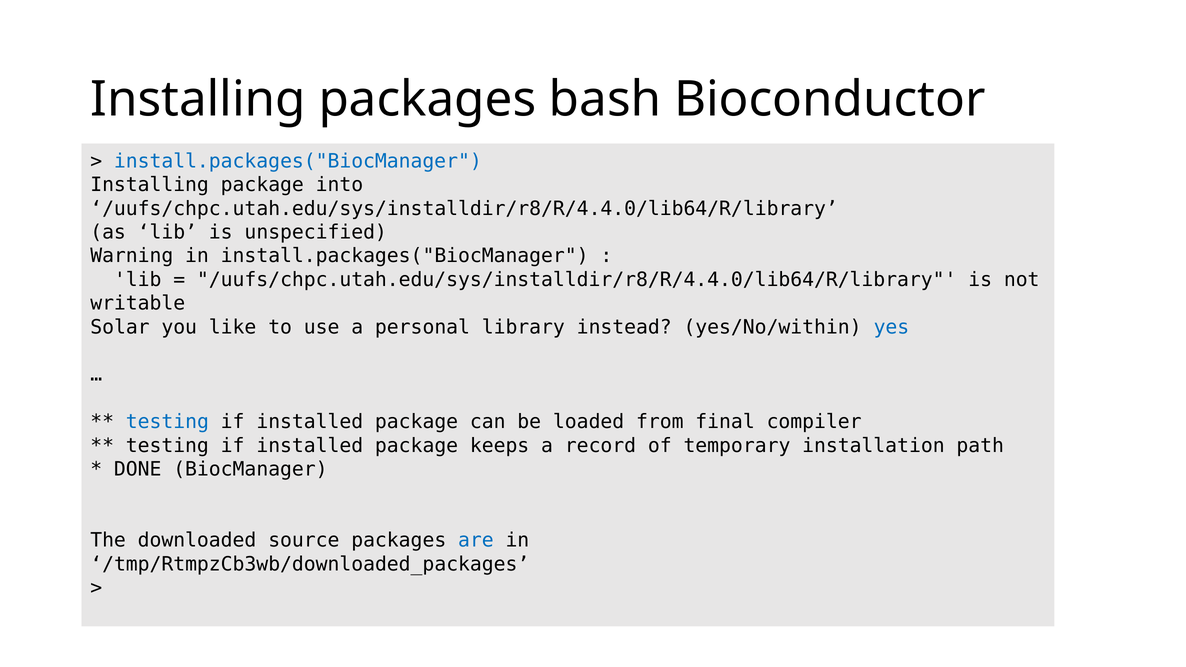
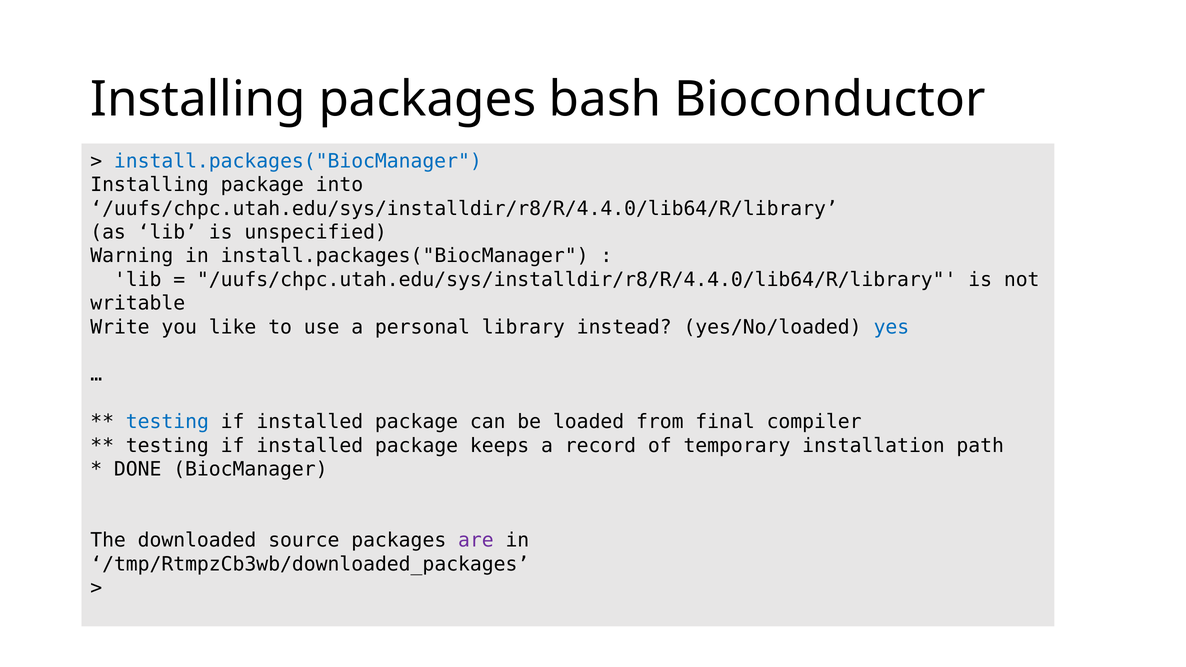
Solar: Solar -> Write
yes/No/within: yes/No/within -> yes/No/loaded
are colour: blue -> purple
